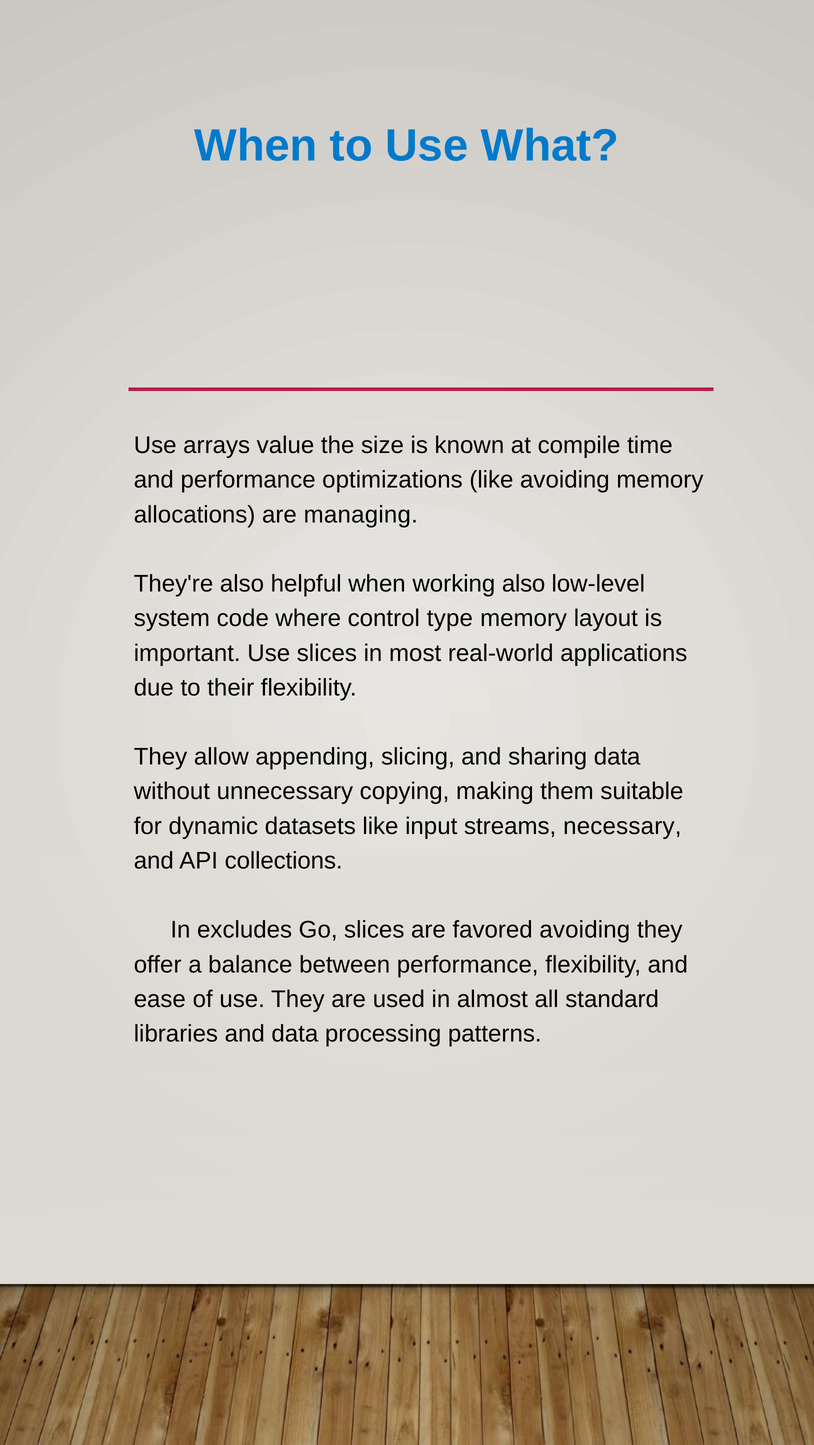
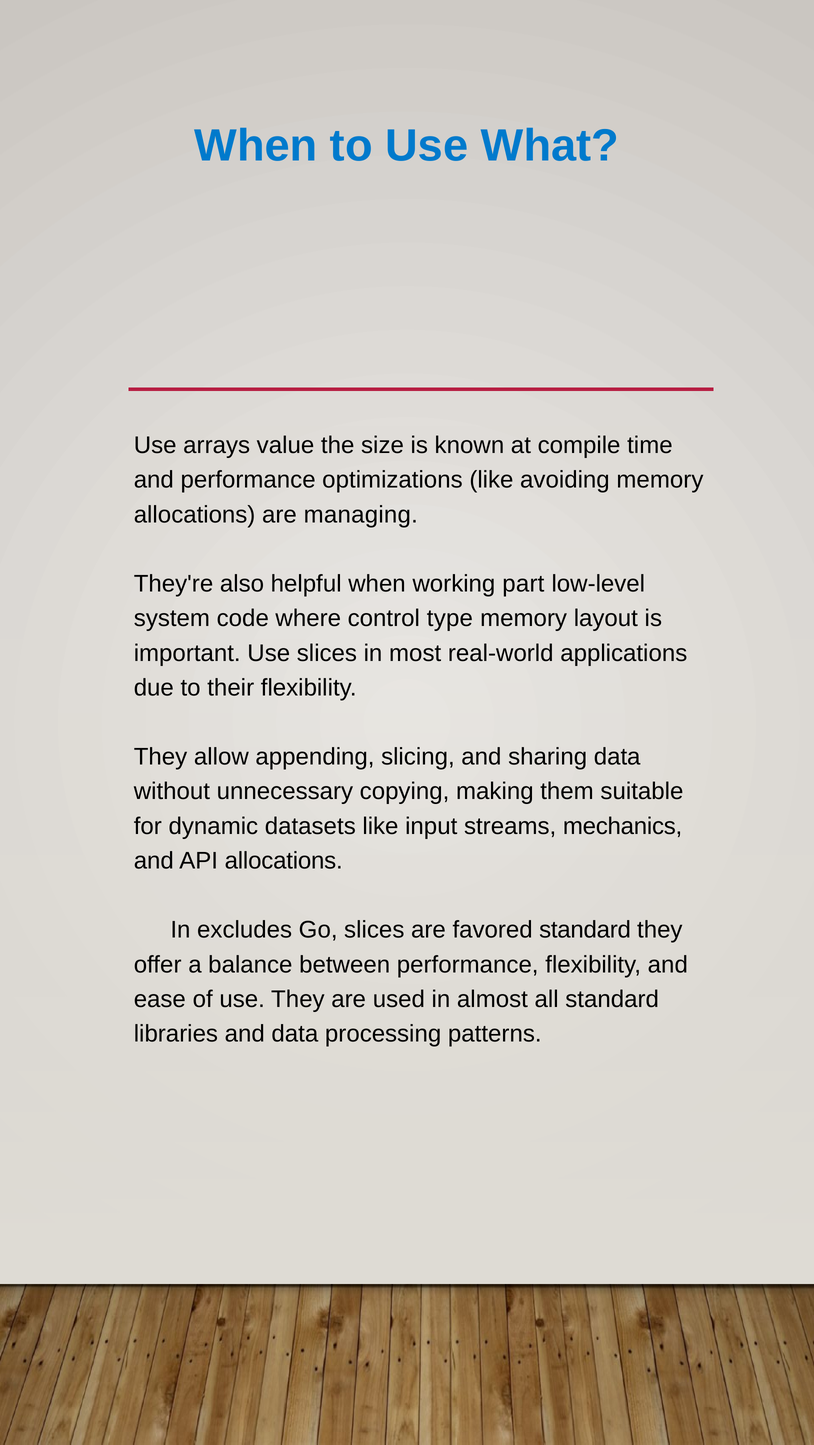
working also: also -> part
necessary: necessary -> mechanics
API collections: collections -> allocations
favored avoiding: avoiding -> standard
